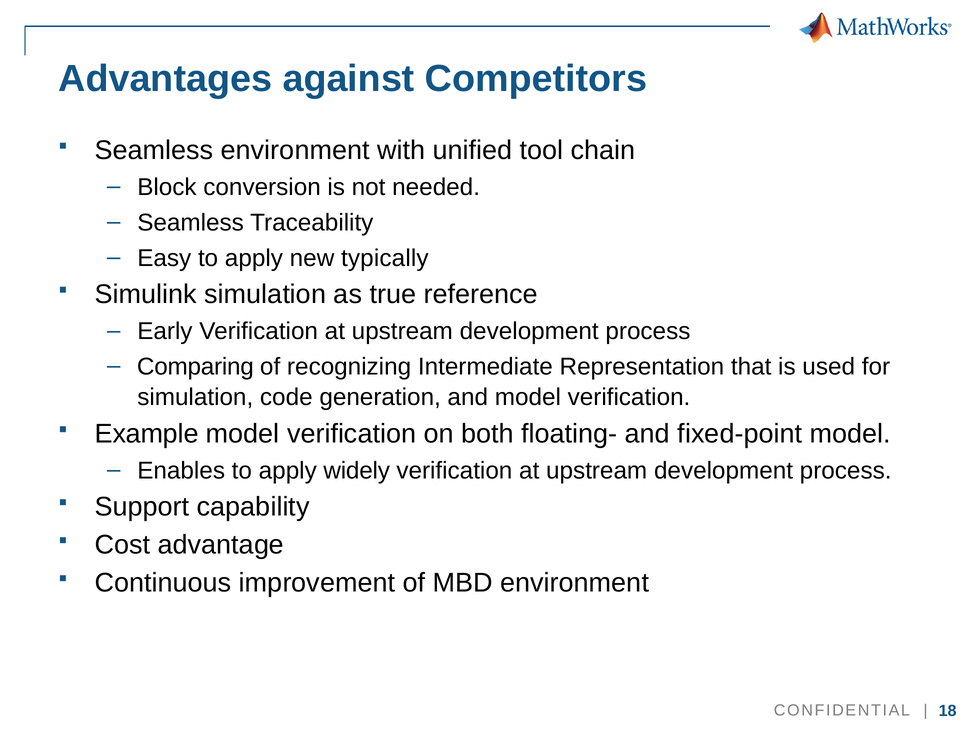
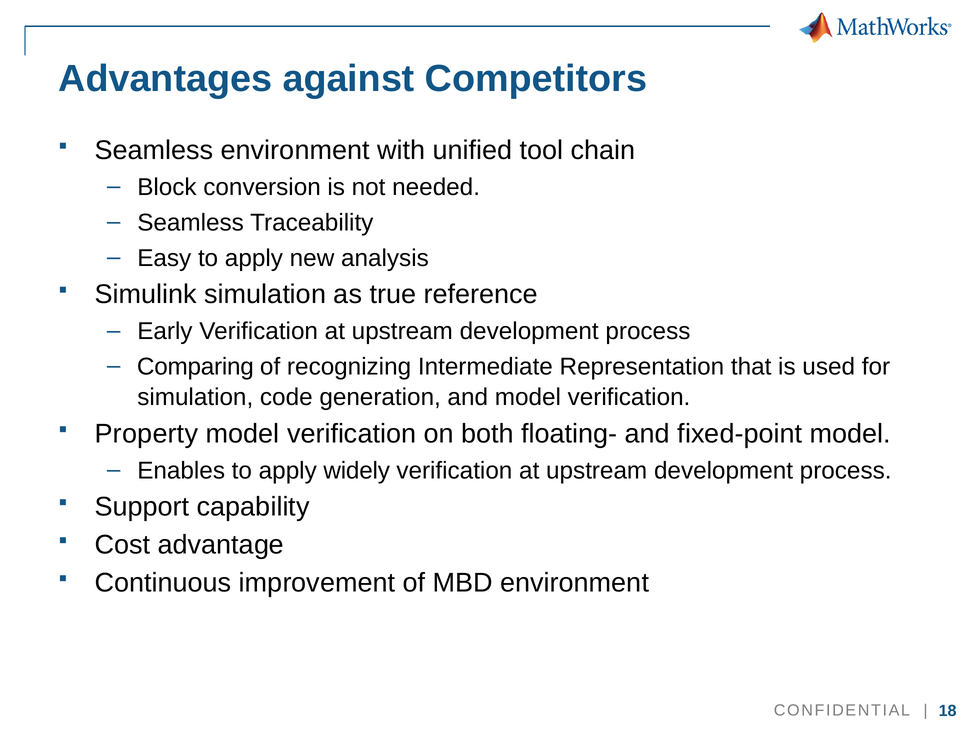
typically: typically -> analysis
Example: Example -> Property
